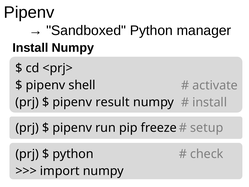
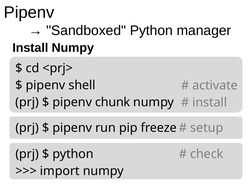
result: result -> chunk
